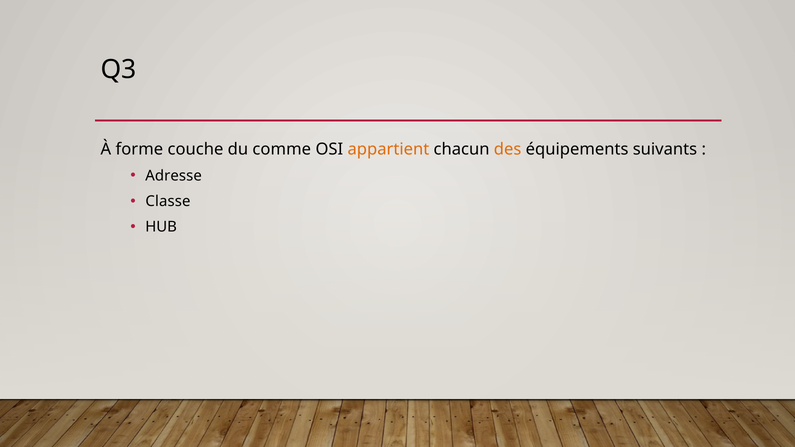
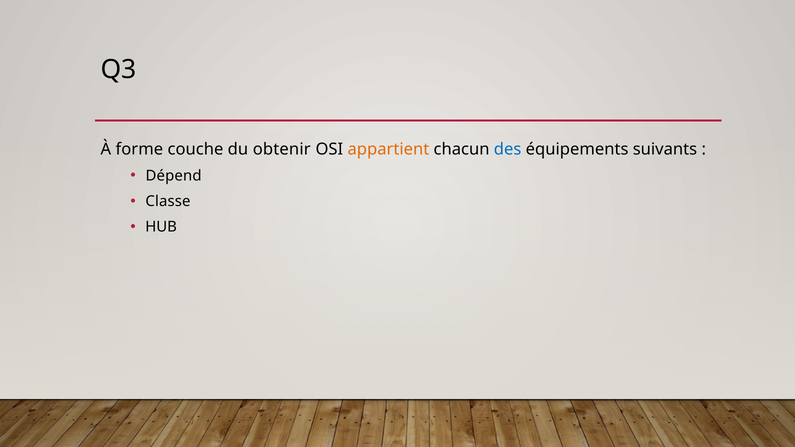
comme: comme -> obtenir
des colour: orange -> blue
Adresse: Adresse -> Dépend
